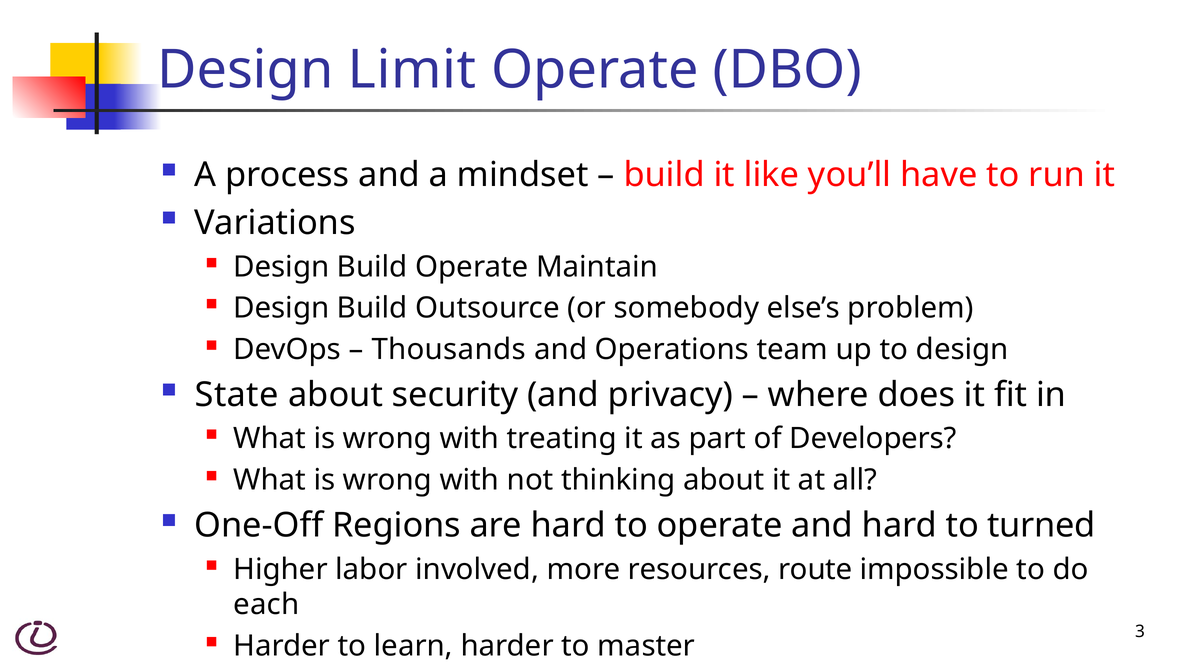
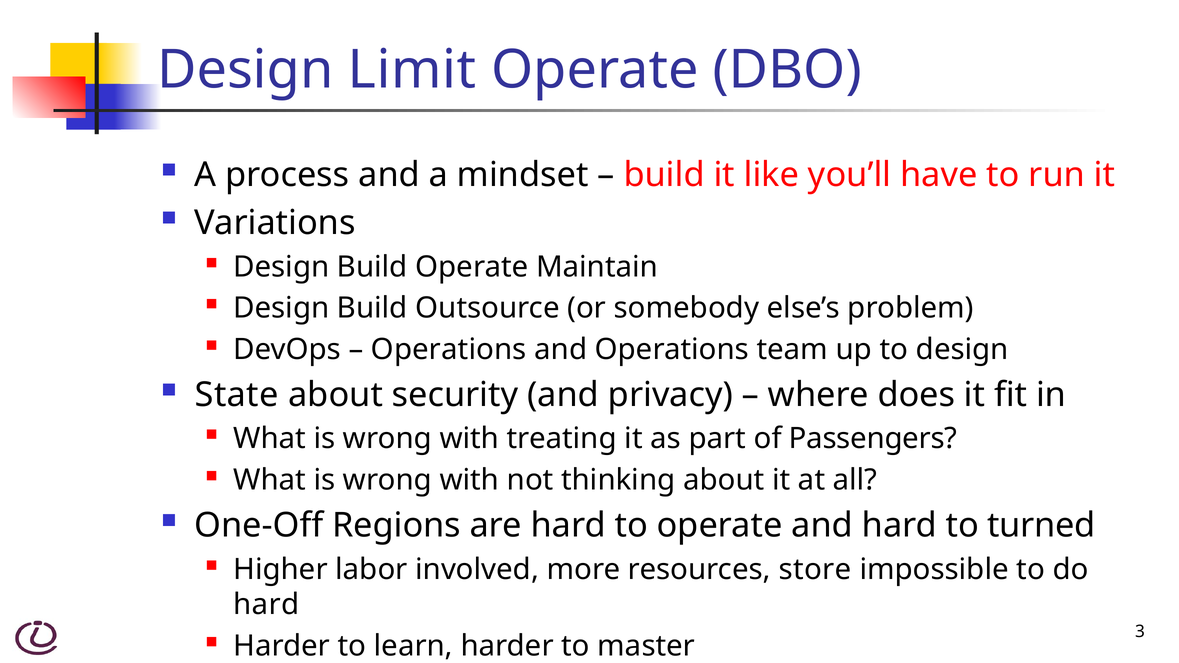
Thousands at (449, 349): Thousands -> Operations
Developers: Developers -> Passengers
route: route -> store
each at (266, 605): each -> hard
